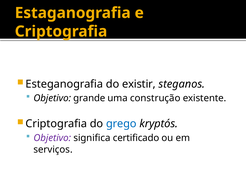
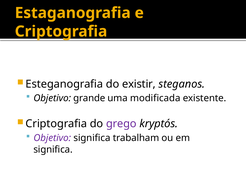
construção: construção -> modificada
grego colour: blue -> purple
certificado: certificado -> trabalham
serviços at (53, 149): serviços -> significa
